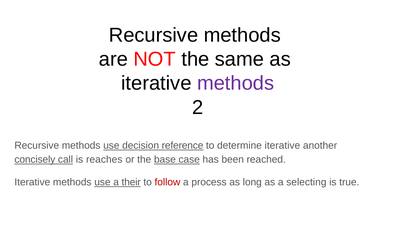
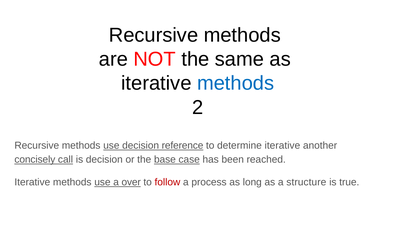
methods at (236, 83) colour: purple -> blue
is reaches: reaches -> decision
their: their -> over
selecting: selecting -> structure
